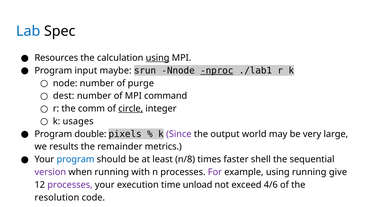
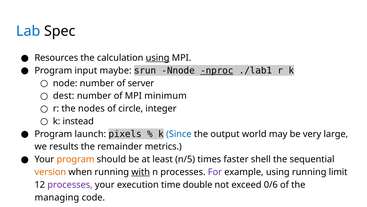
purge: purge -> server
command: command -> minimum
comm: comm -> nodes
circle underline: present -> none
usages: usages -> instead
double: double -> launch
Since colour: purple -> blue
program at (76, 159) colour: blue -> orange
n/8: n/8 -> n/5
version colour: purple -> orange
with underline: none -> present
give: give -> limit
unload: unload -> double
4/6: 4/6 -> 0/6
resolution: resolution -> managing
